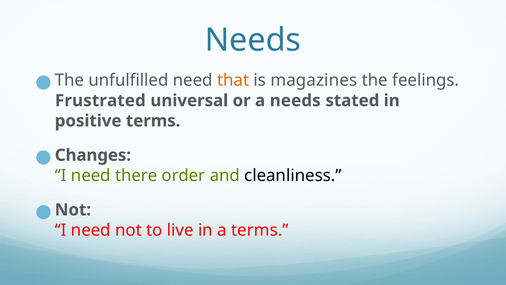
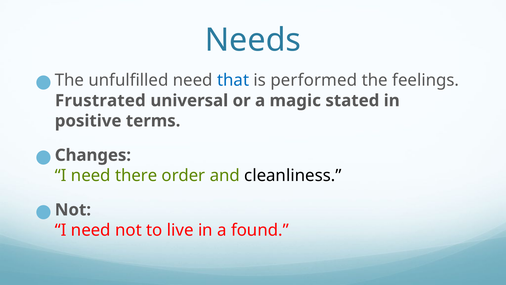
that colour: orange -> blue
magazines: magazines -> performed
a needs: needs -> magic
a terms: terms -> found
